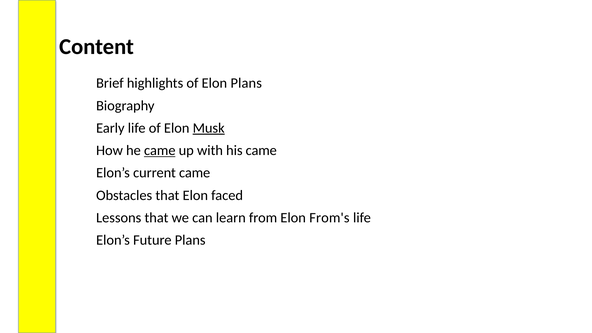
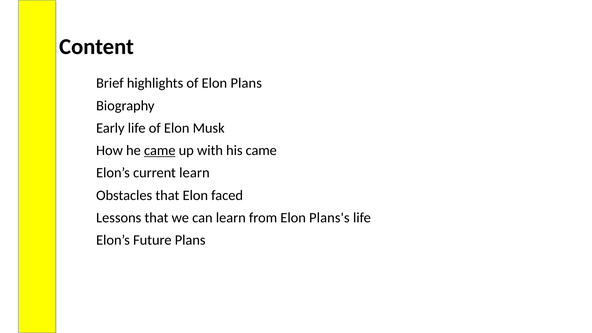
Musk underline: present -> none
current came: came -> learn
From's: From's -> Plans's
